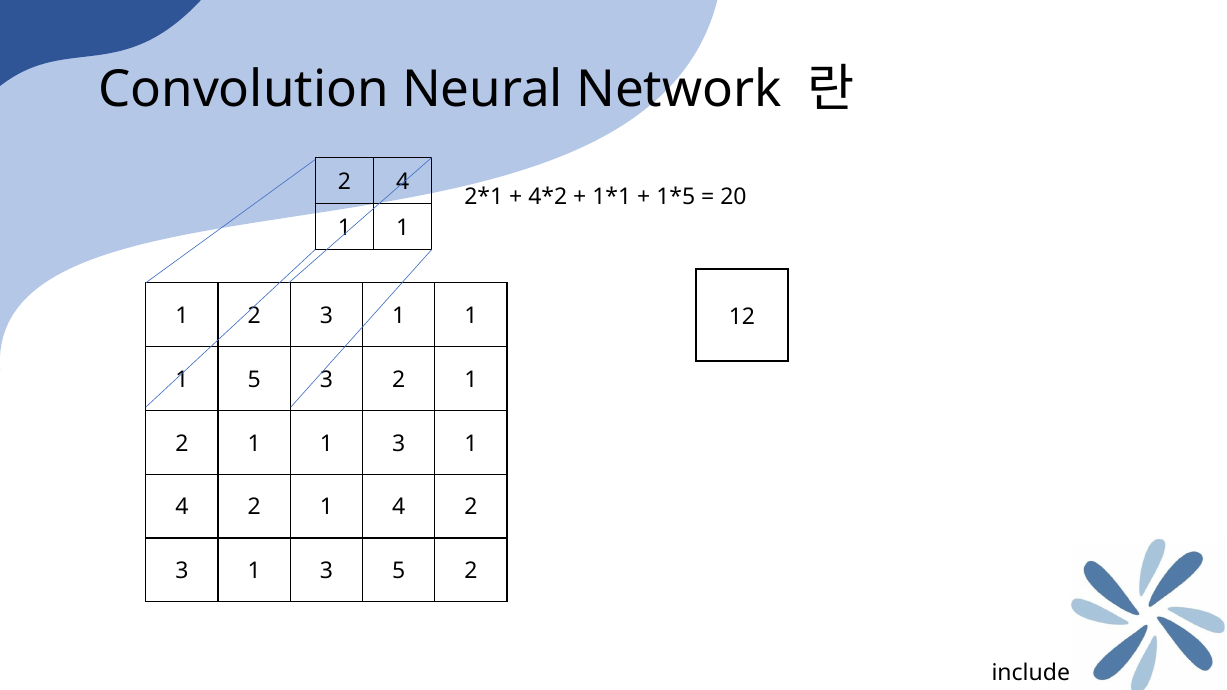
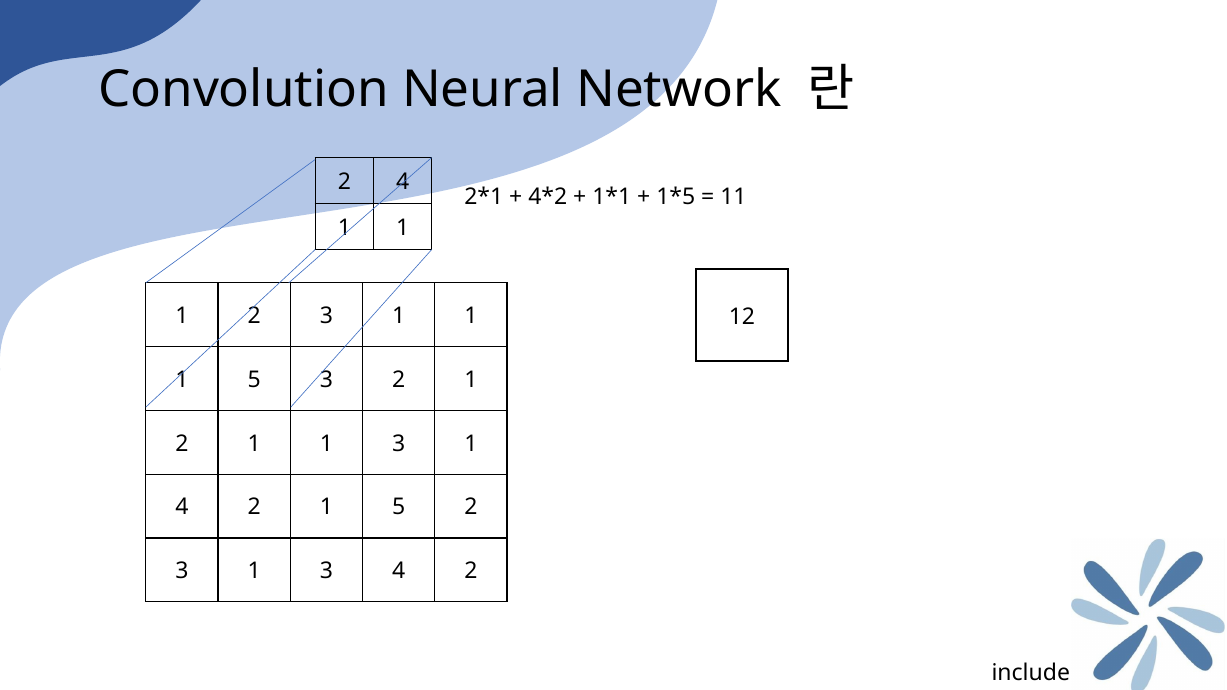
20: 20 -> 11
2 1 4: 4 -> 5
3 5: 5 -> 4
